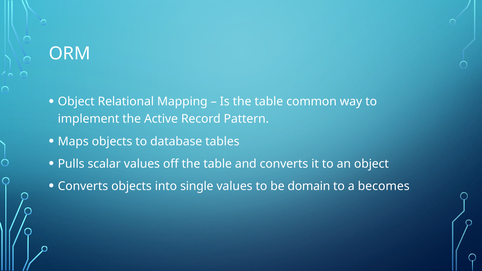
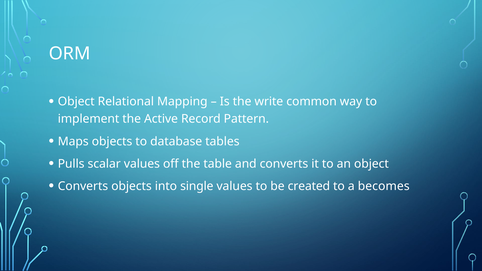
Is the table: table -> write
domain: domain -> created
